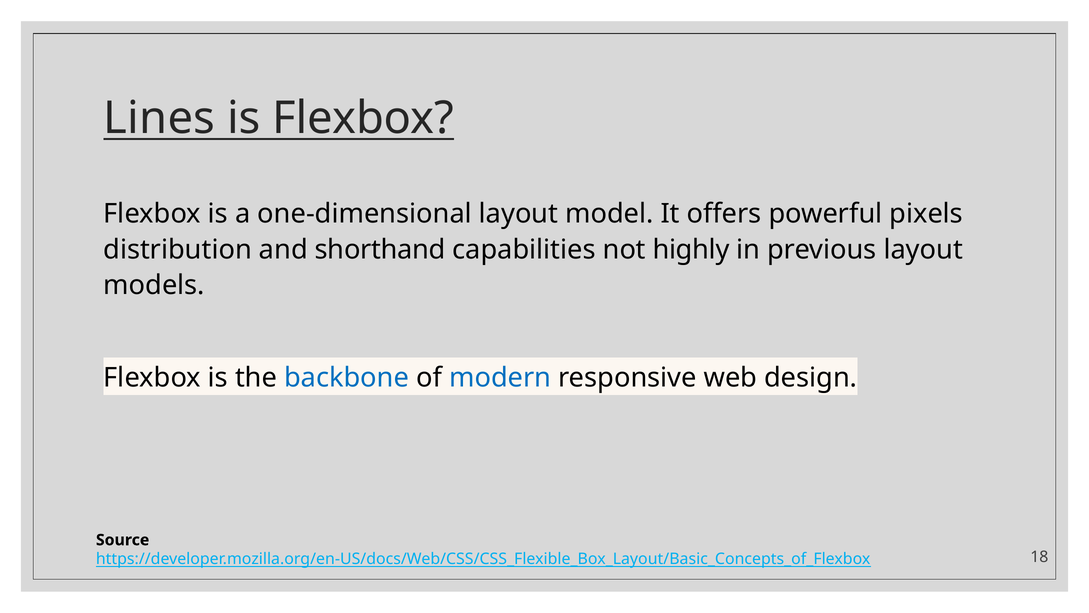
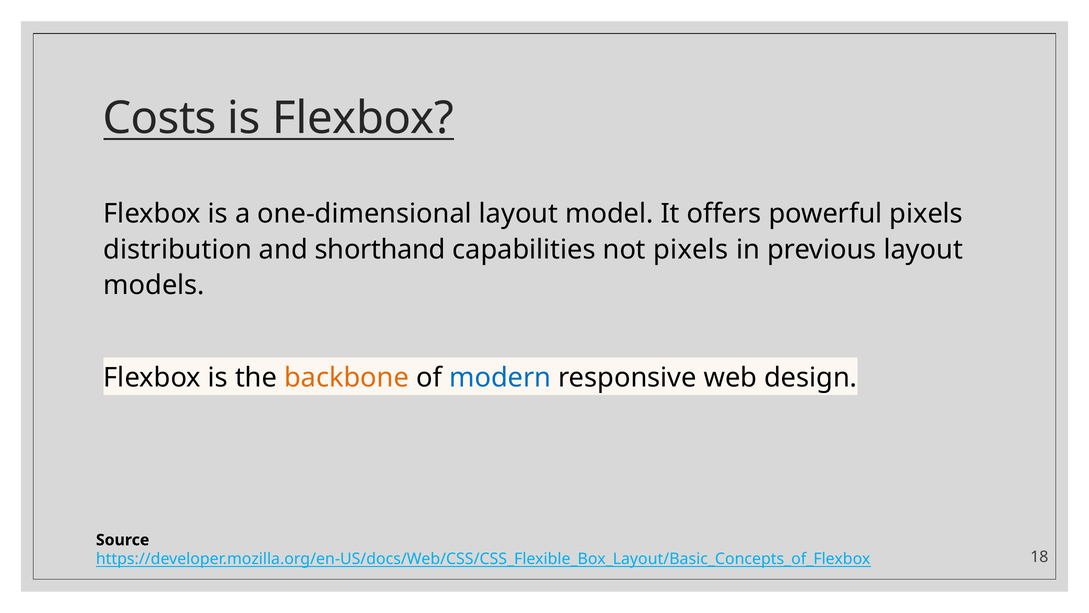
Lines: Lines -> Costs
not highly: highly -> pixels
backbone colour: blue -> orange
